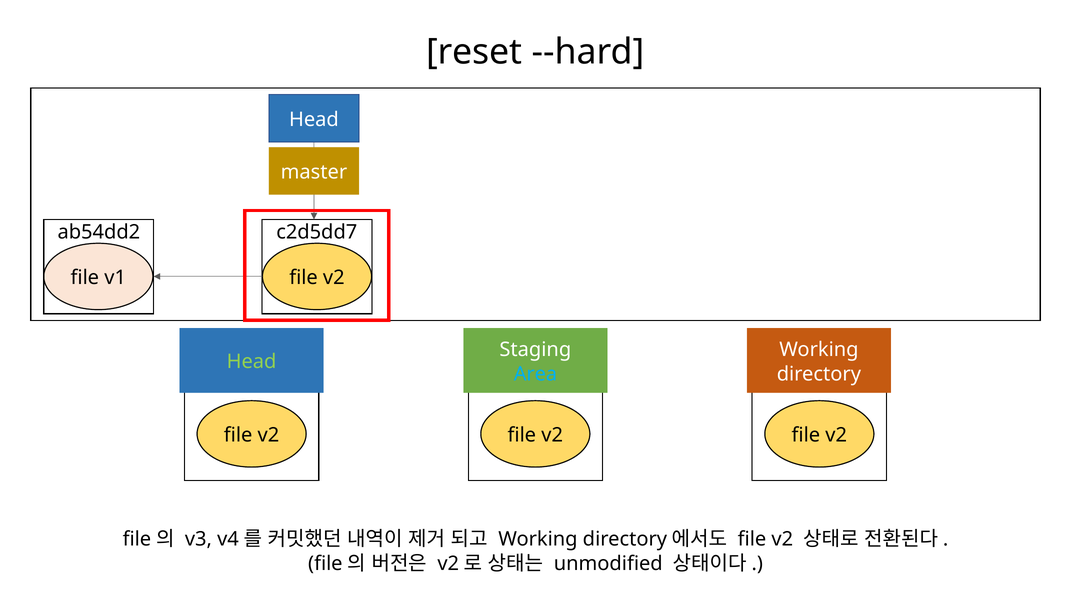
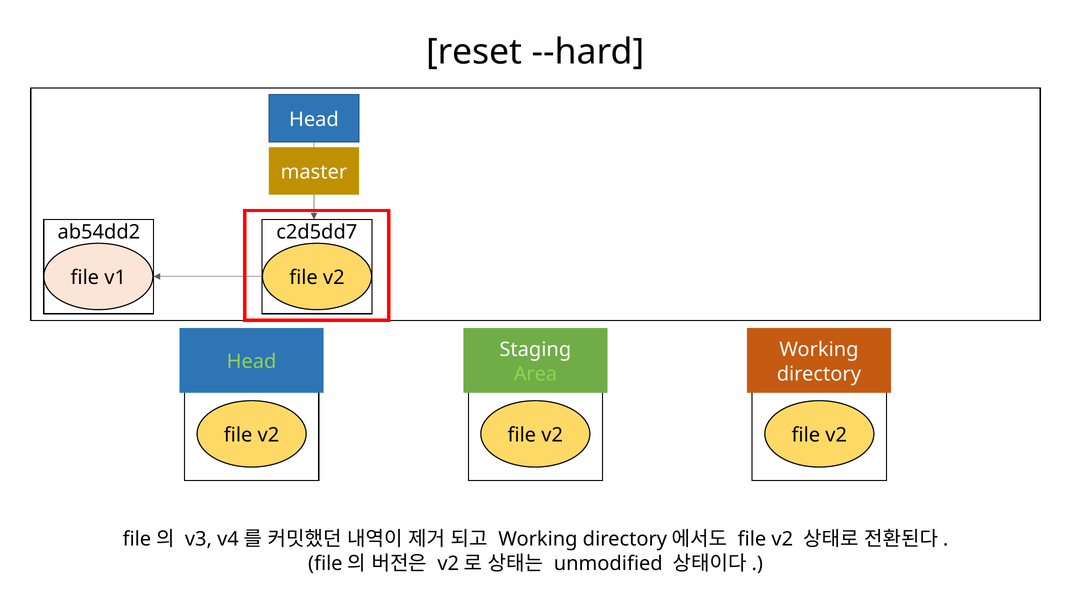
Area colour: light blue -> light green
